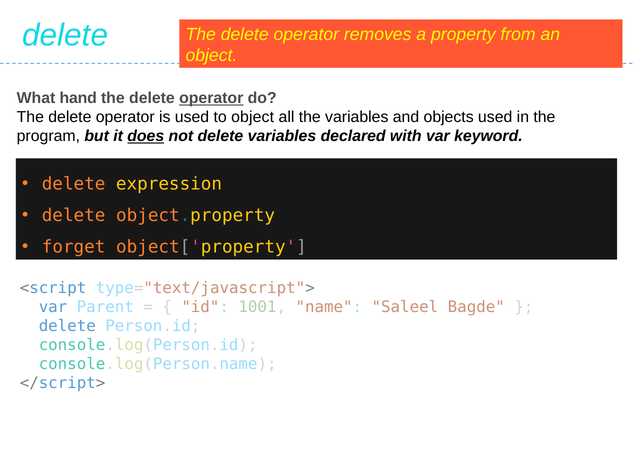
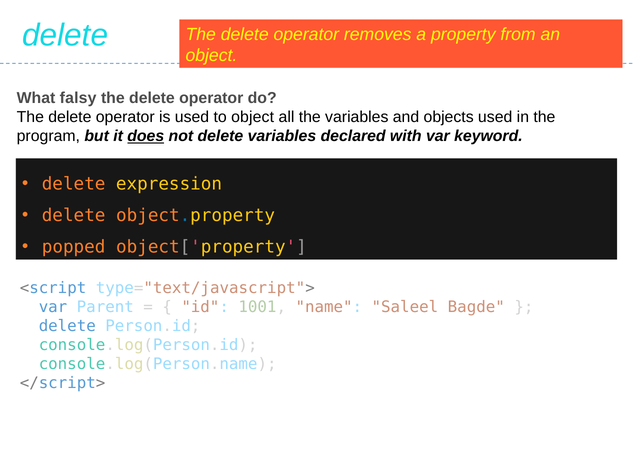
hand: hand -> falsy
operator at (211, 98) underline: present -> none
forget: forget -> popped
